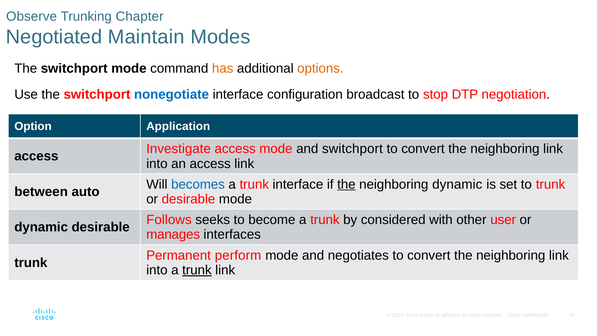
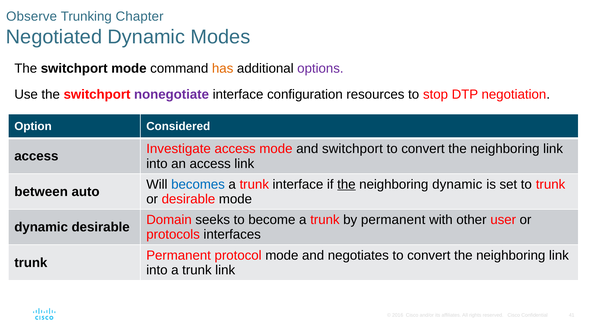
Negotiated Maintain: Maintain -> Dynamic
options colour: orange -> purple
nonegotiate colour: blue -> purple
broadcast: broadcast -> resources
Application: Application -> Considered
Follows: Follows -> Domain
by considered: considered -> permanent
manages: manages -> protocols
perform: perform -> protocol
trunk at (197, 270) underline: present -> none
